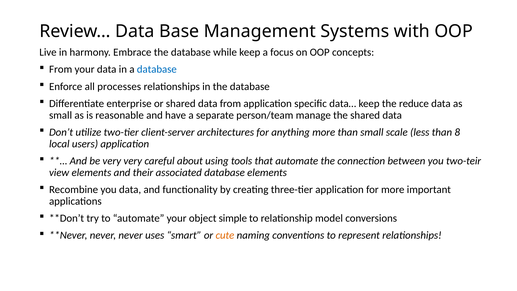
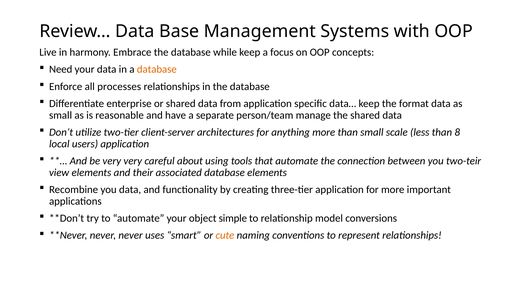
From at (61, 69): From -> Need
database at (157, 69) colour: blue -> orange
reduce: reduce -> format
